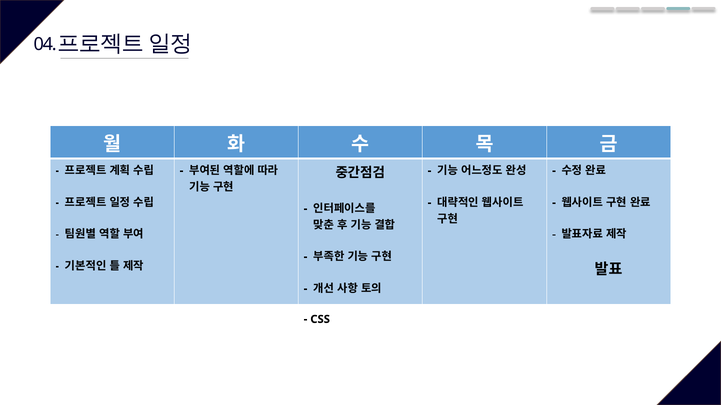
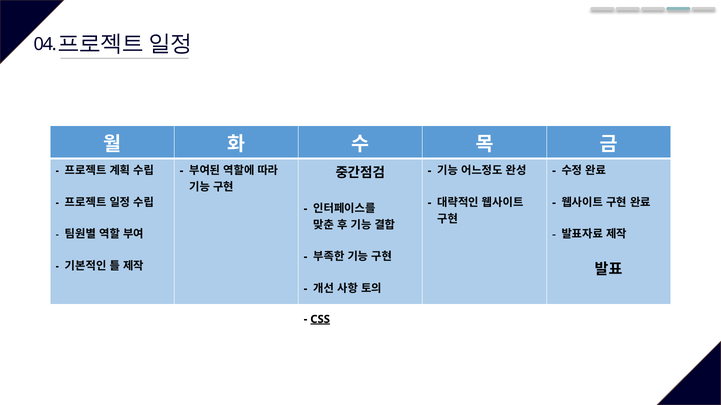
CSS underline: none -> present
